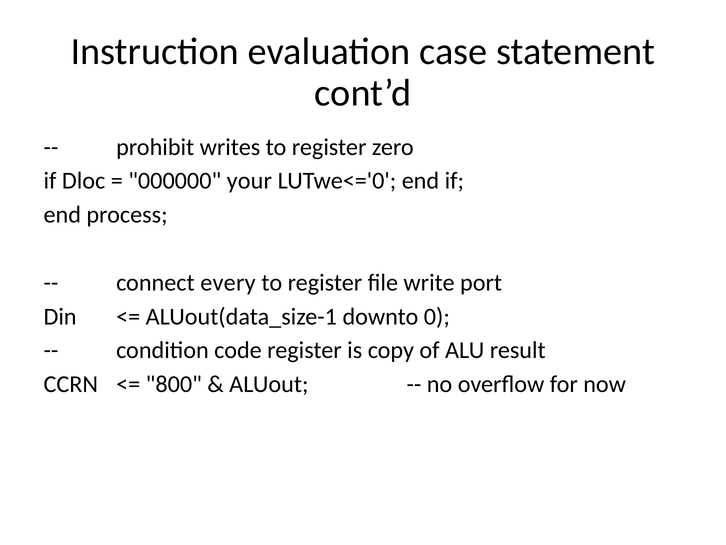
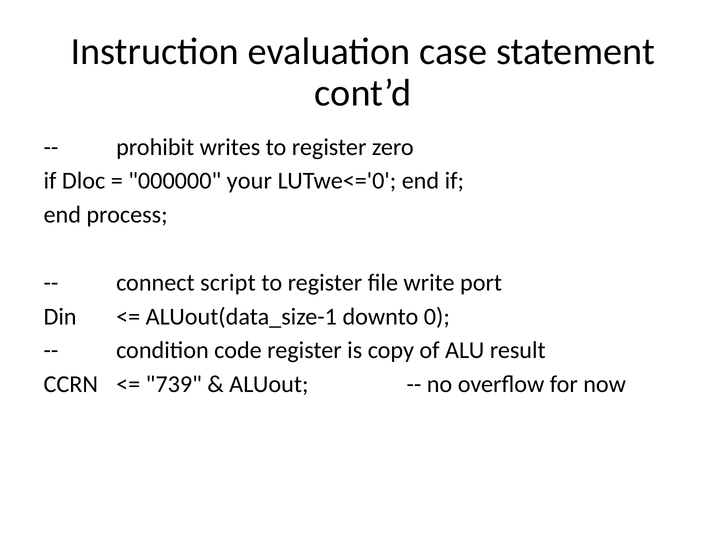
every: every -> script
800: 800 -> 739
